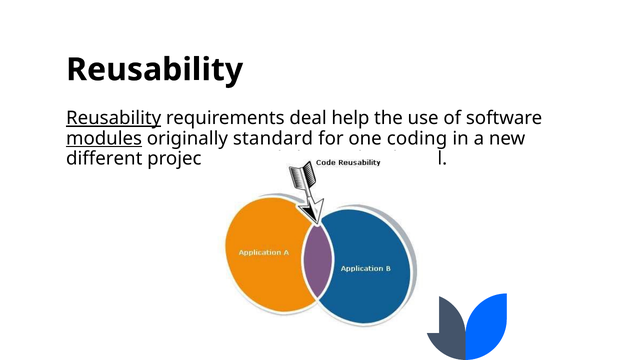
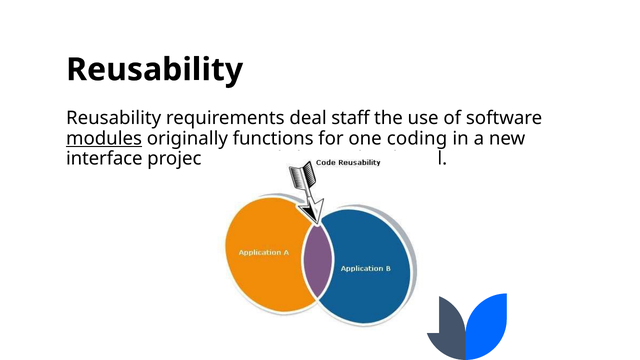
Reusability at (114, 118) underline: present -> none
help: help -> staff
standard: standard -> functions
different: different -> interface
